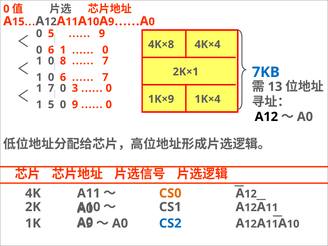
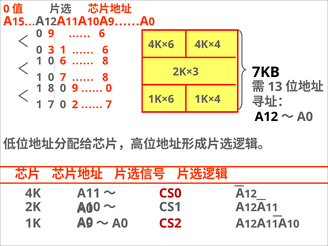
5 at (51, 34): 5 -> 9
9 at (102, 34): 9 -> 6
4K×8: 4K×8 -> 4K×6
6 at (51, 50): 6 -> 3
0 at (105, 50): 0 -> 6
0 8: 8 -> 6
7 at (105, 61): 7 -> 8
7KB colour: blue -> black
2K×1: 2K×1 -> 2K×3
1 0 6: 6 -> 7
7 at (105, 77): 7 -> 8
1 7: 7 -> 8
3 at (75, 88): 3 -> 9
1K×9: 1K×9 -> 1K×6
1 5: 5 -> 7
0 9: 9 -> 2
0 at (109, 105): 0 -> 7
CS0 colour: orange -> red
CS2 colour: blue -> red
